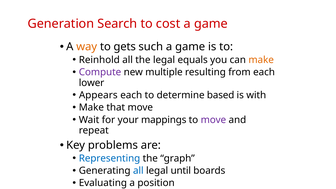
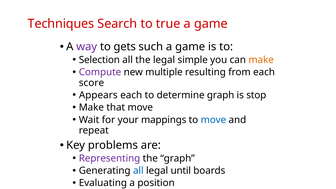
Generation: Generation -> Techniques
cost: cost -> true
way colour: orange -> purple
Reinhold: Reinhold -> Selection
equals: equals -> simple
lower: lower -> score
determine based: based -> graph
with: with -> stop
move at (213, 120) colour: purple -> blue
Representing colour: blue -> purple
